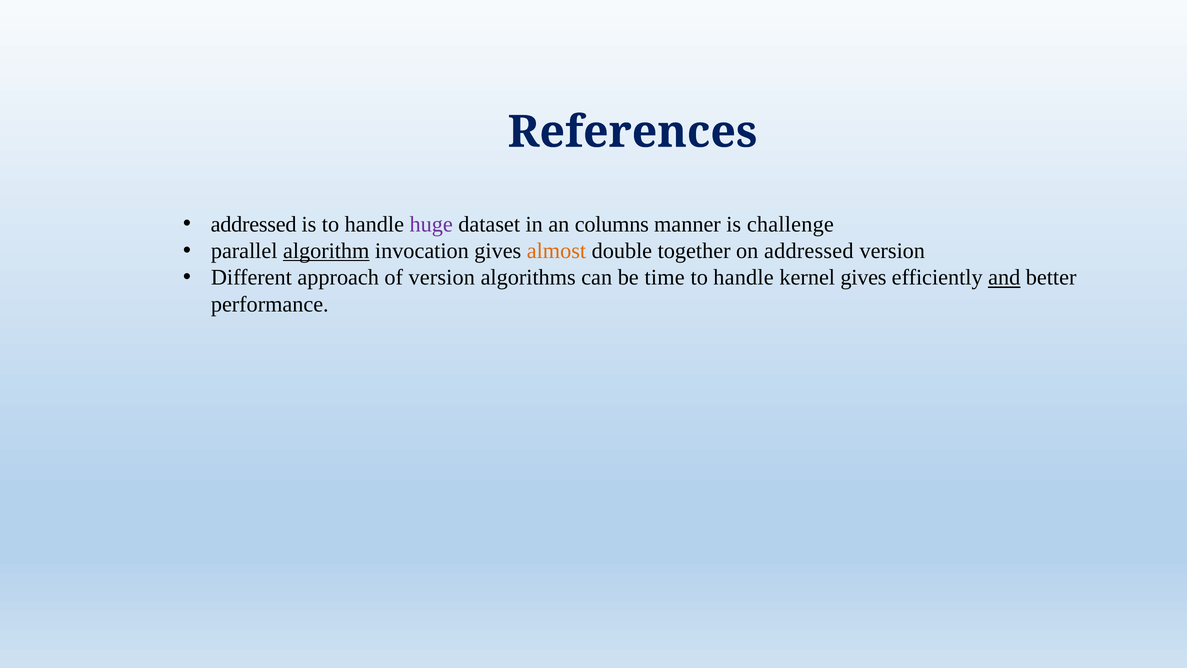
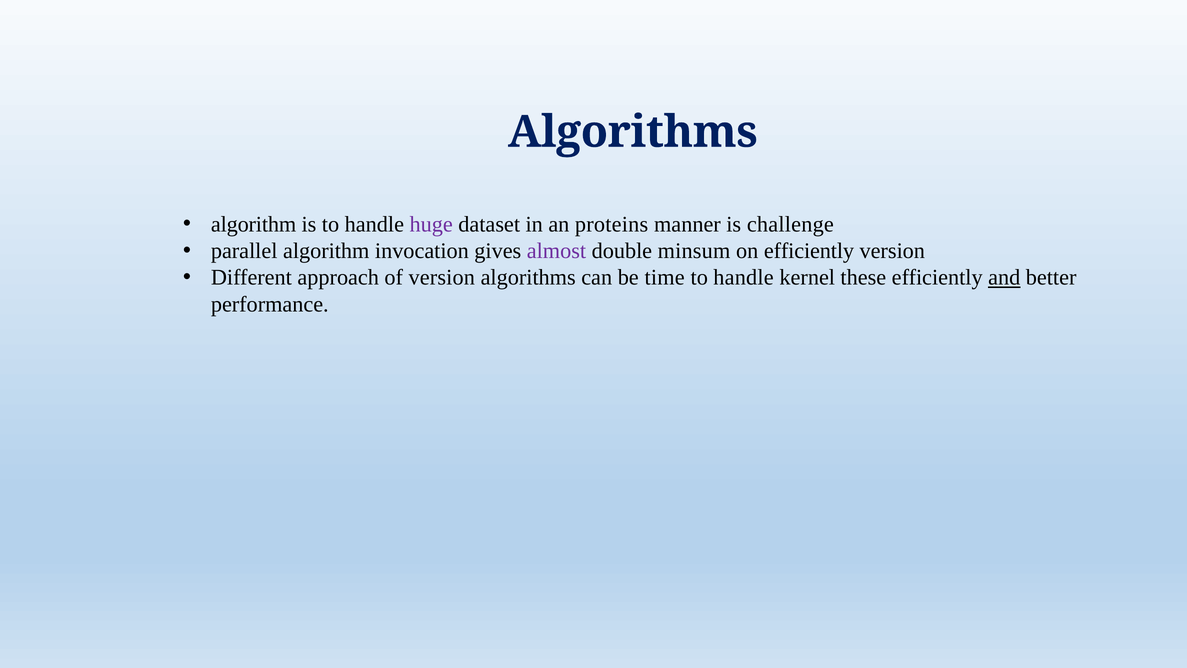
References at (633, 132): References -> Algorithms
addressed at (254, 224): addressed -> algorithm
columns: columns -> proteins
algorithm at (326, 251) underline: present -> none
almost colour: orange -> purple
together: together -> minsum
on addressed: addressed -> efficiently
kernel gives: gives -> these
